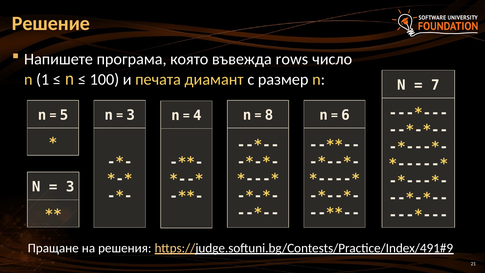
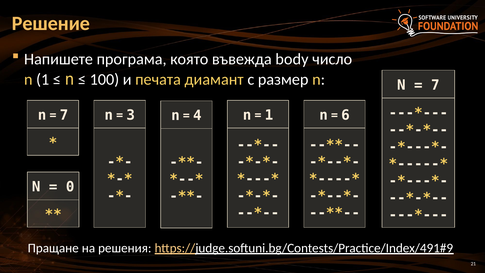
rows: rows -> body
5 at (64, 115): 5 -> 7
8 at (269, 115): 8 -> 1
3 at (70, 187): 3 -> 0
